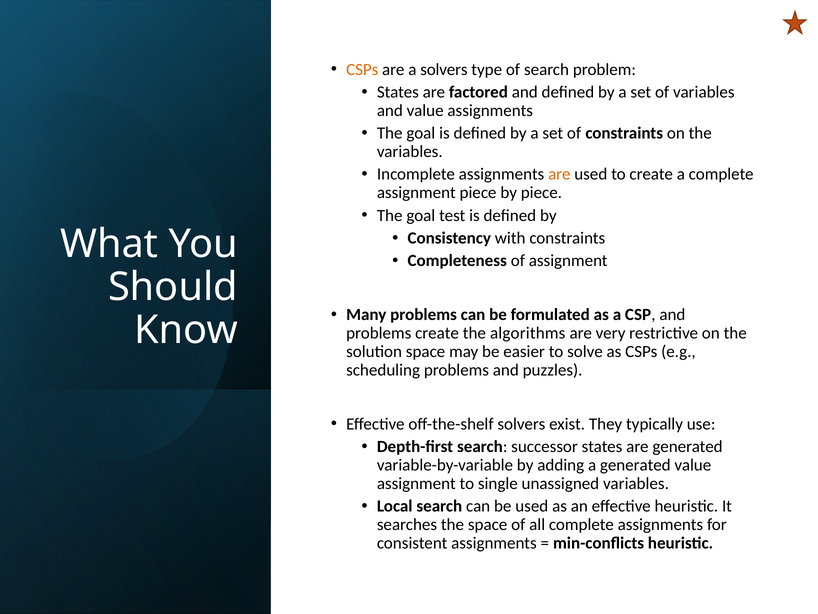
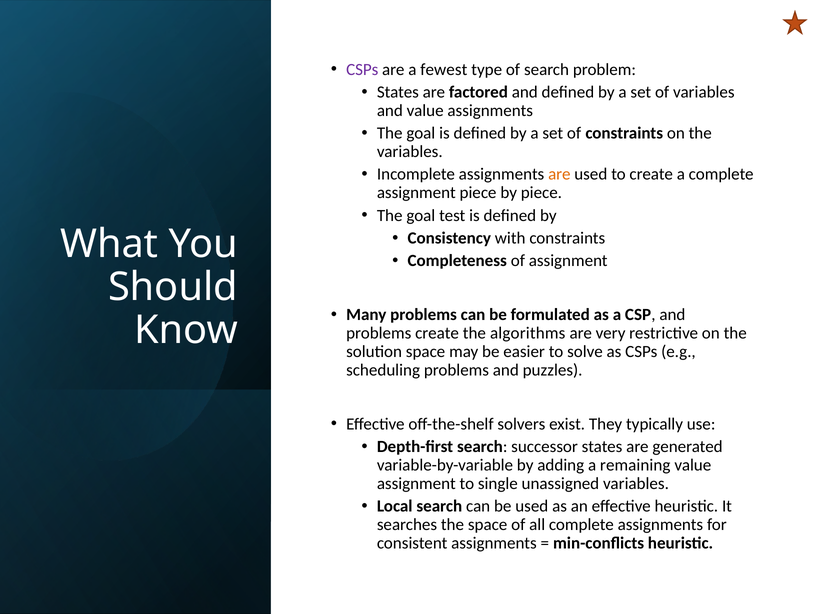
CSPs at (362, 69) colour: orange -> purple
a solvers: solvers -> fewest
a generated: generated -> remaining
